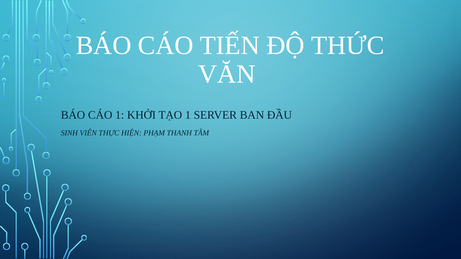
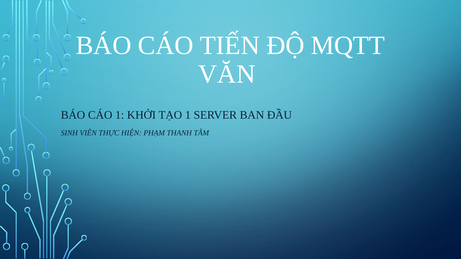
THỨC: THỨC -> MQTT
